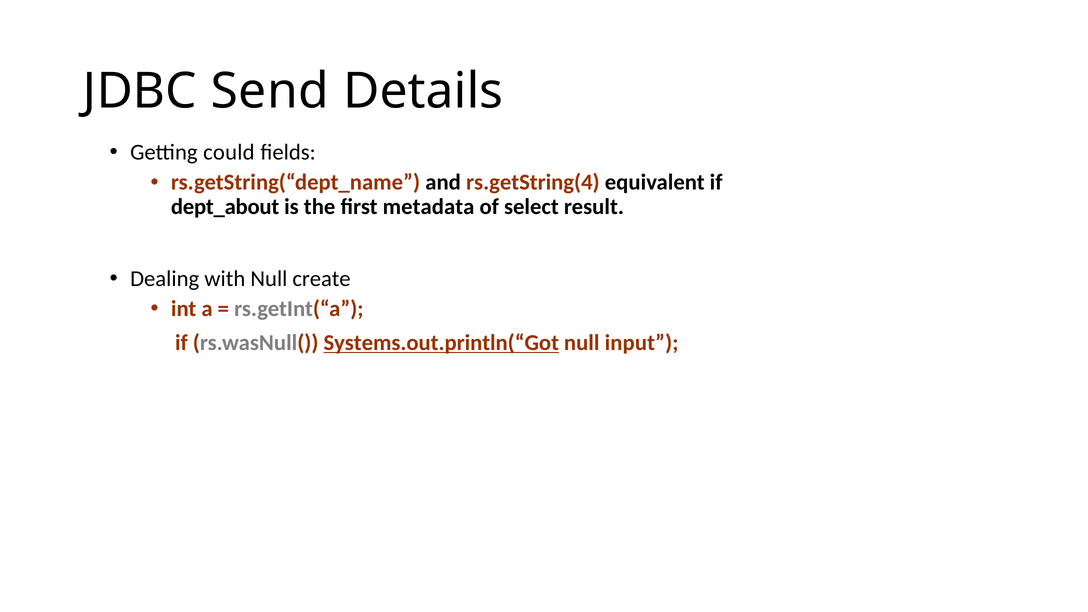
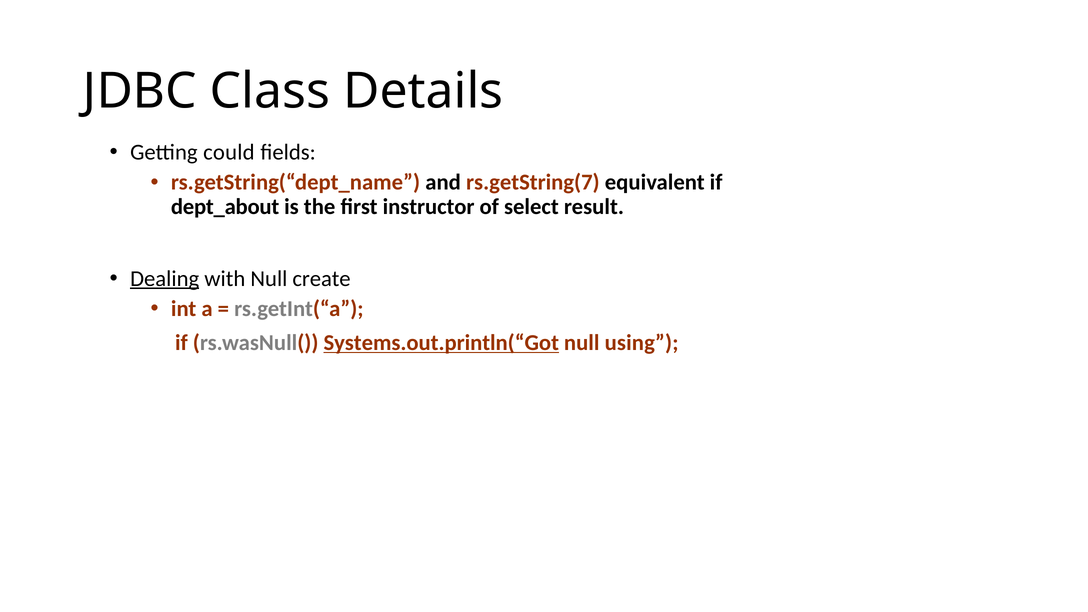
Send: Send -> Class
rs.getString(4: rs.getString(4 -> rs.getString(7
metadata: metadata -> instructor
Dealing underline: none -> present
input: input -> using
